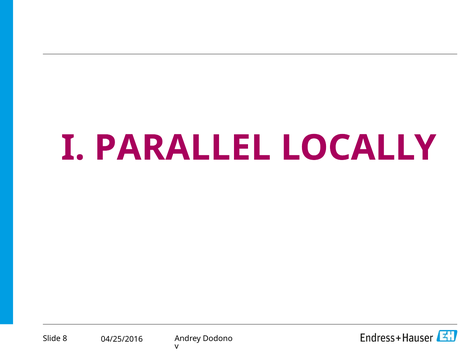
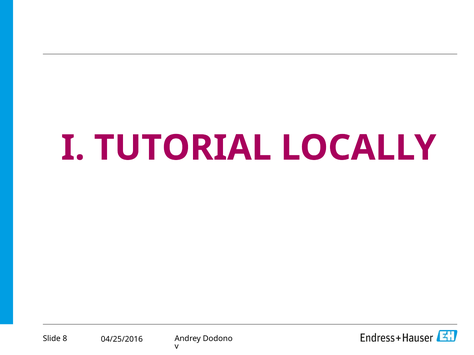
PARALLEL: PARALLEL -> TUTORIAL
